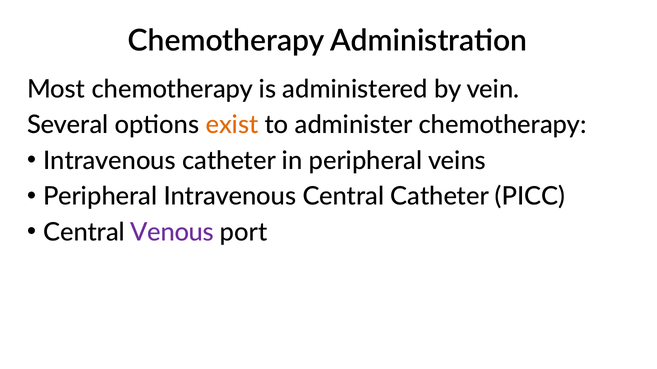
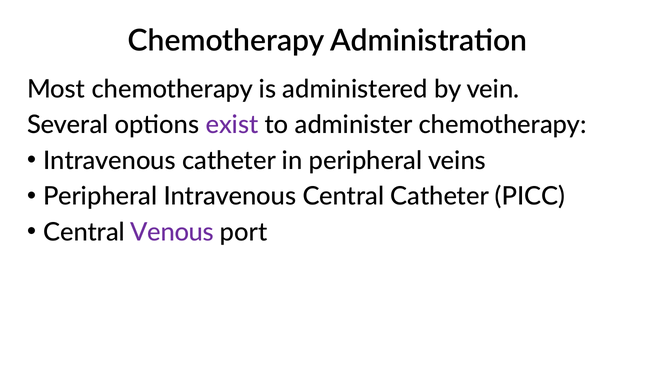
exist colour: orange -> purple
